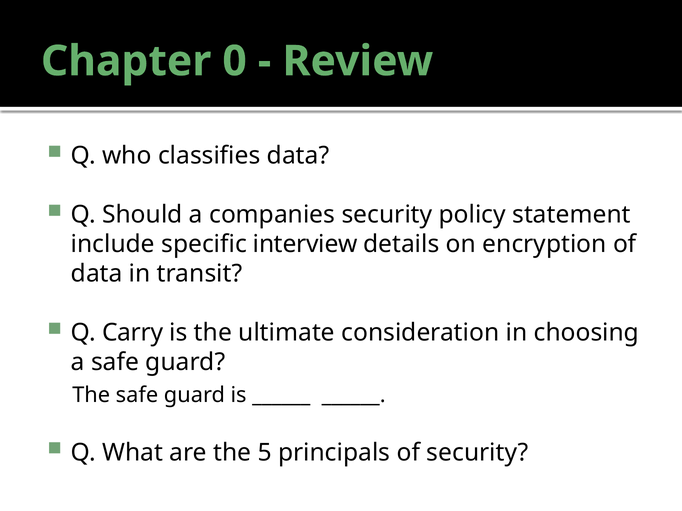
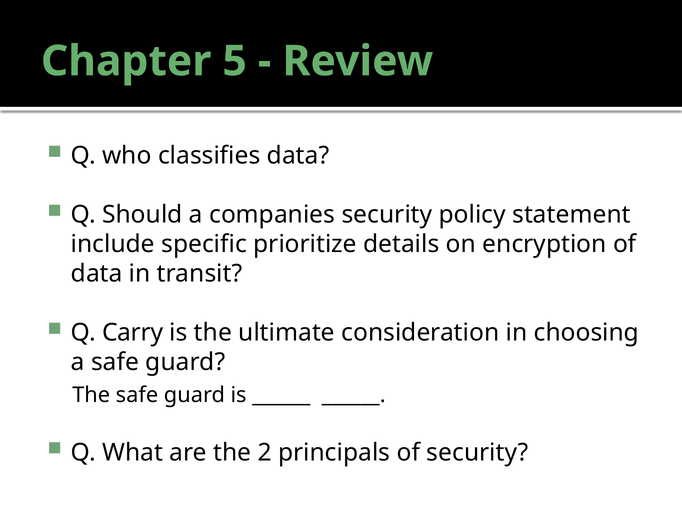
0: 0 -> 5
interview: interview -> prioritize
5: 5 -> 2
